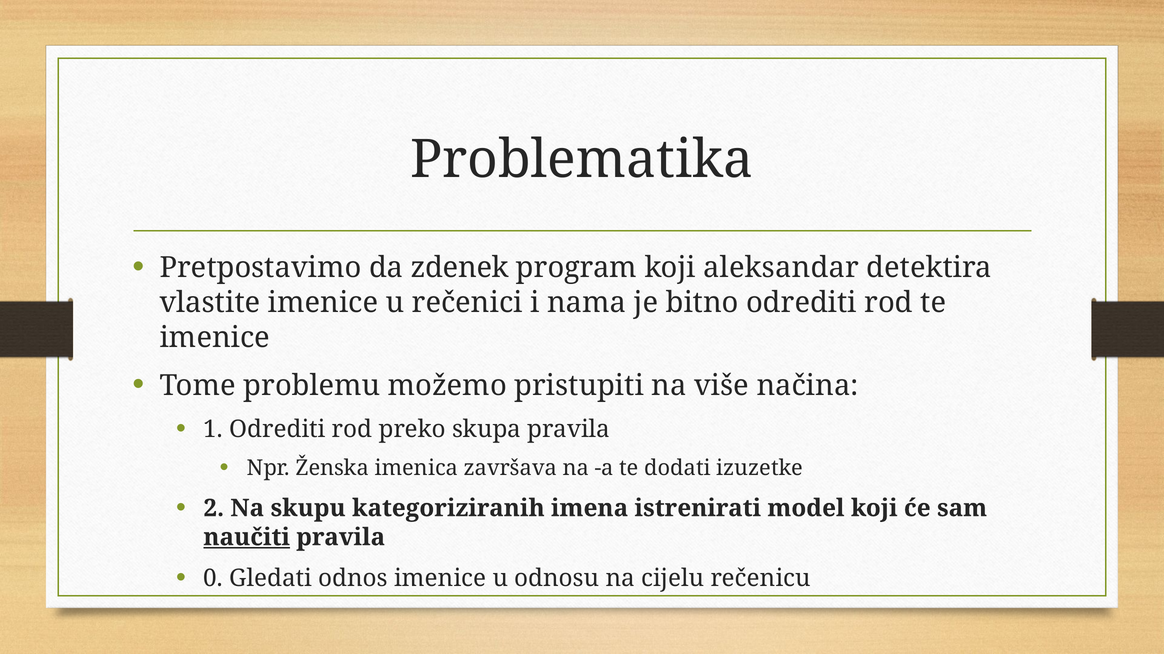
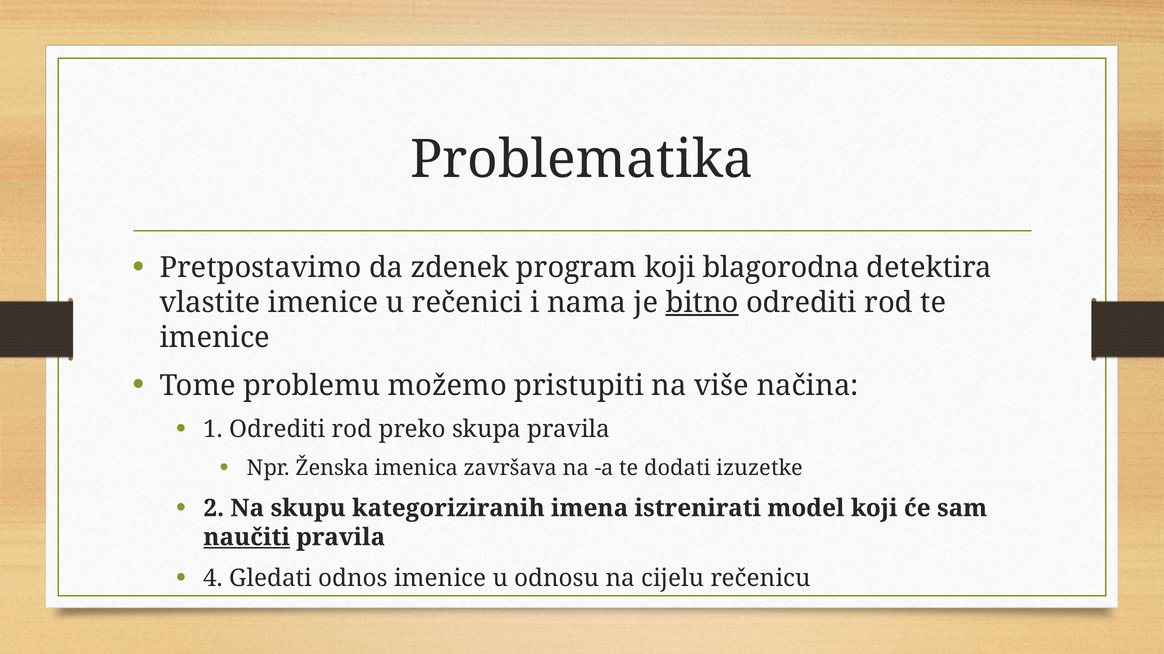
aleksandar: aleksandar -> blagorodna
bitno underline: none -> present
0: 0 -> 4
